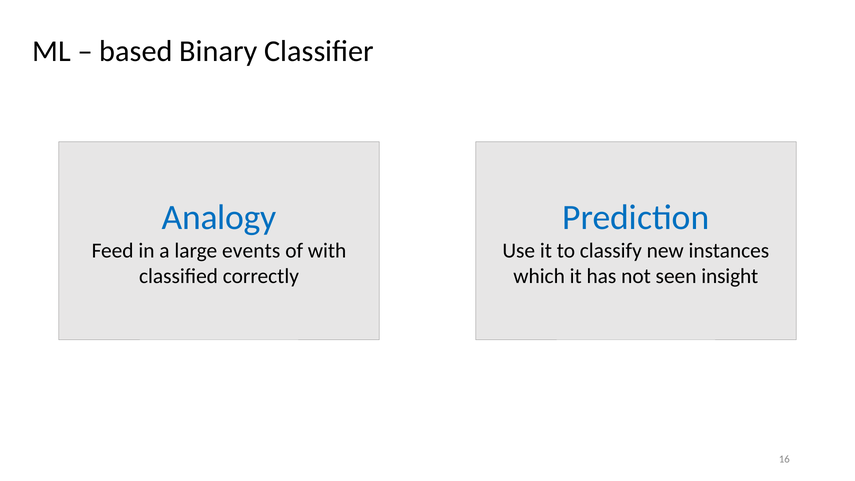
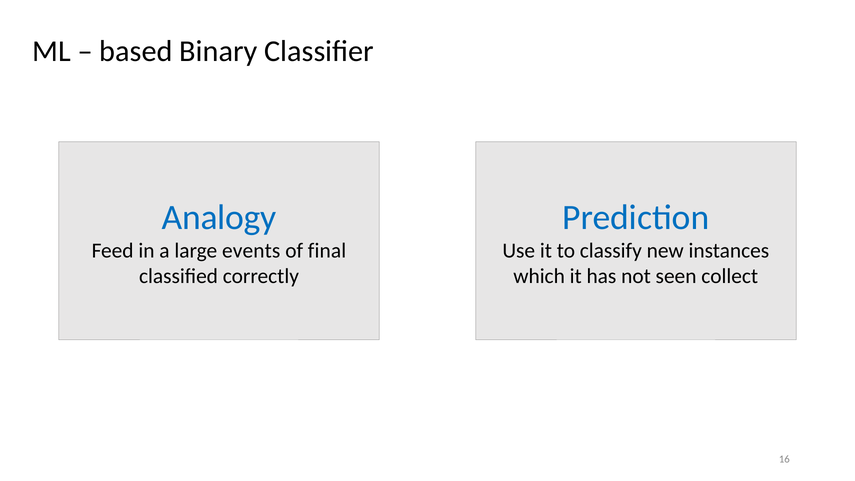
with: with -> final
insight: insight -> collect
